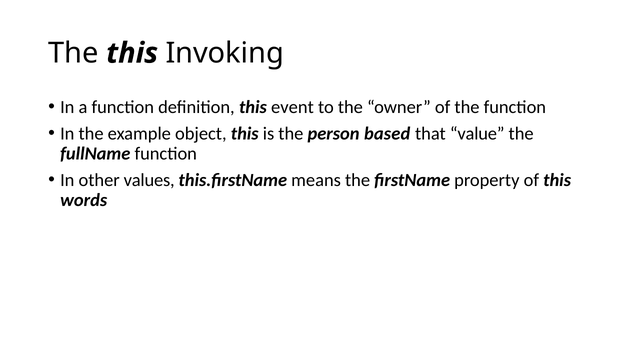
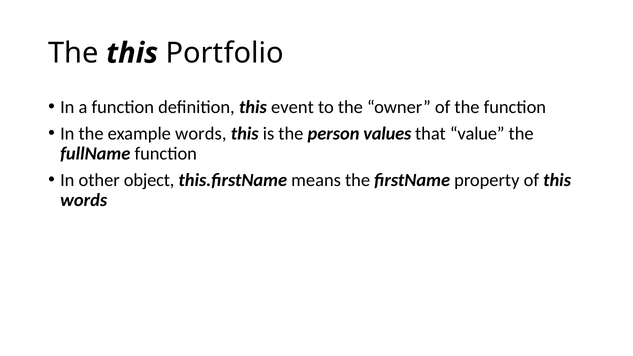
Invoking: Invoking -> Portfolio
example object: object -> words
based: based -> values
values: values -> object
